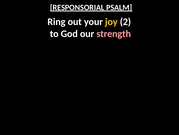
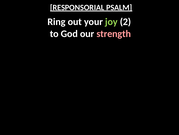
joy colour: yellow -> light green
